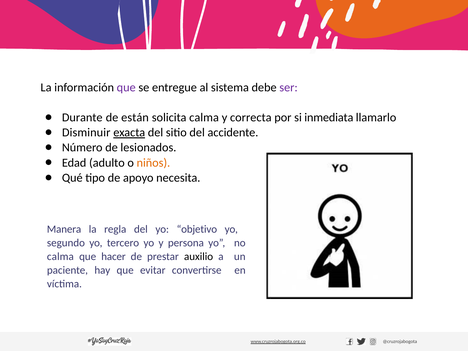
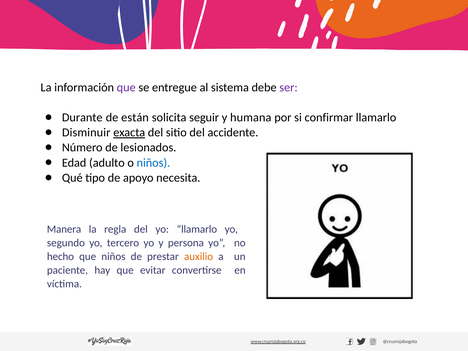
solicita calma: calma -> seguir
correcta: correcta -> humana
inmediata: inmediata -> confirmar
niños at (153, 163) colour: orange -> blue
yo objetivo: objetivo -> llamarlo
calma at (60, 257): calma -> hecho
que hacer: hacer -> niños
auxilio colour: black -> orange
